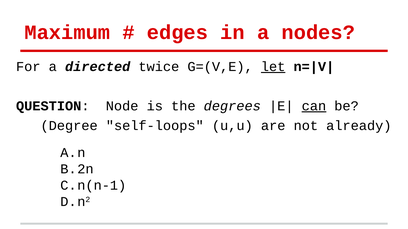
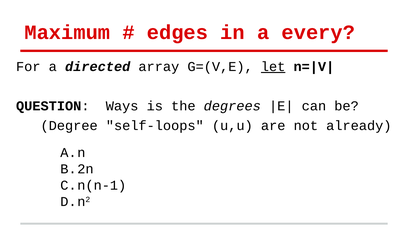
nodes: nodes -> every
twice: twice -> array
Node: Node -> Ways
can underline: present -> none
